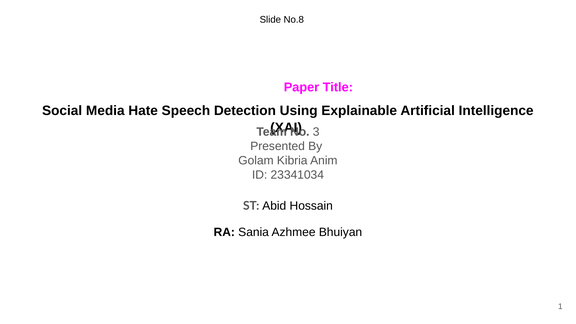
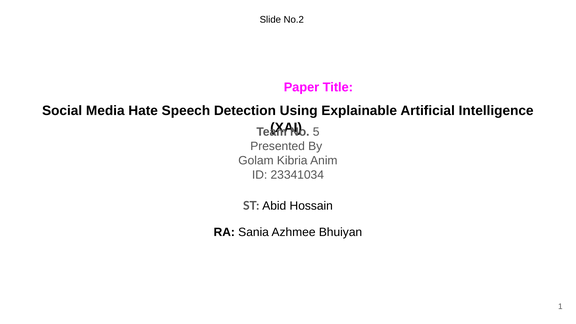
No.8: No.8 -> No.2
3: 3 -> 5
